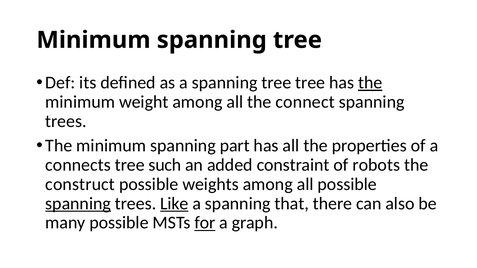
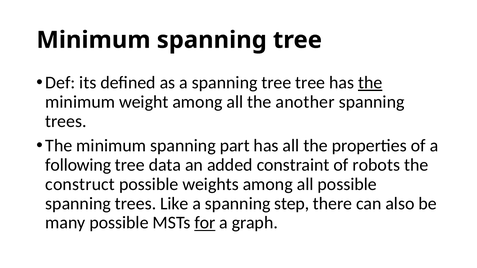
connect: connect -> another
connects: connects -> following
such: such -> data
spanning at (78, 204) underline: present -> none
Like underline: present -> none
that: that -> step
